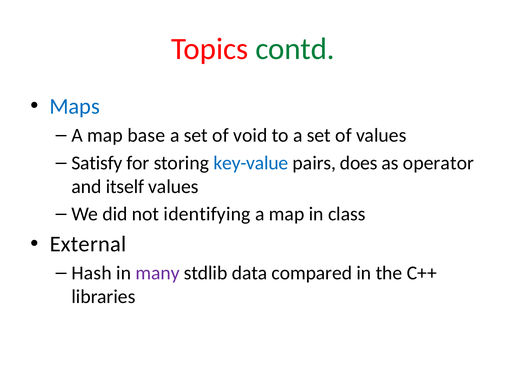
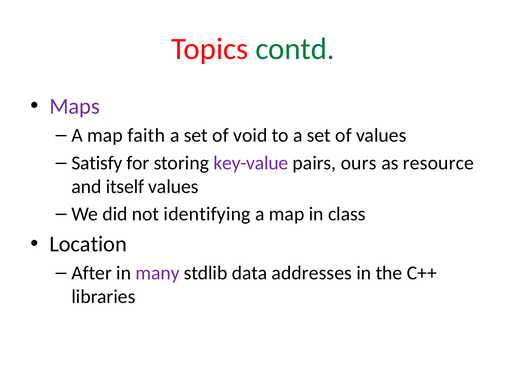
Maps colour: blue -> purple
base: base -> faith
key-value colour: blue -> purple
does: does -> ours
operator: operator -> resource
External: External -> Location
Hash: Hash -> After
compared: compared -> addresses
